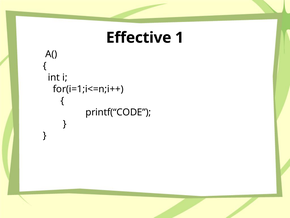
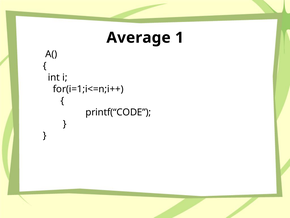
Effective: Effective -> Average
